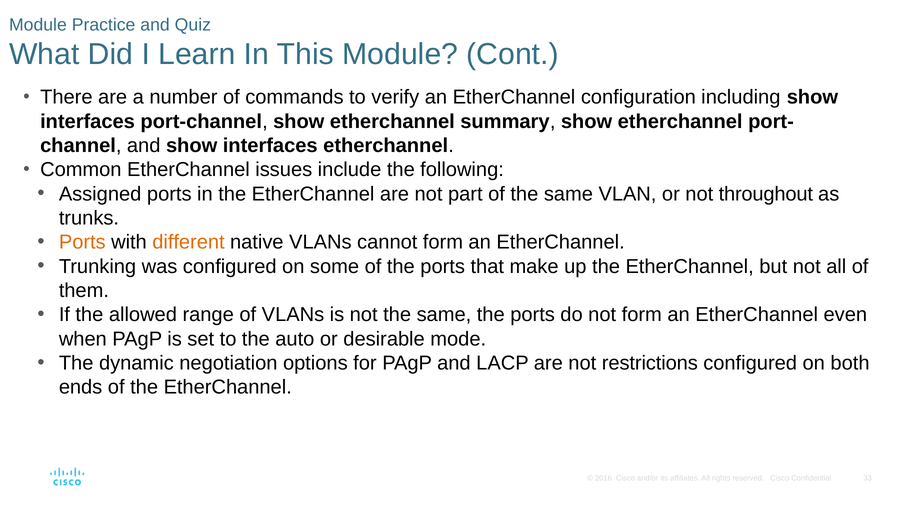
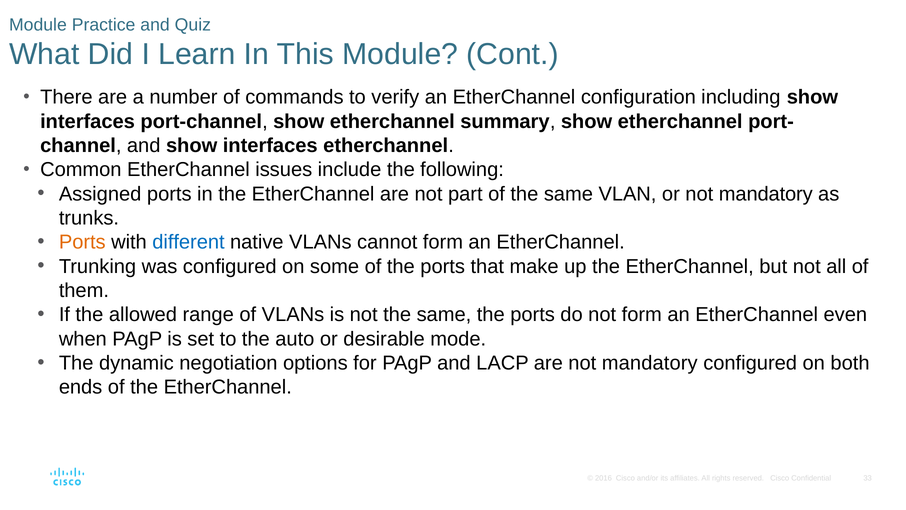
or not throughout: throughout -> mandatory
different colour: orange -> blue
are not restrictions: restrictions -> mandatory
